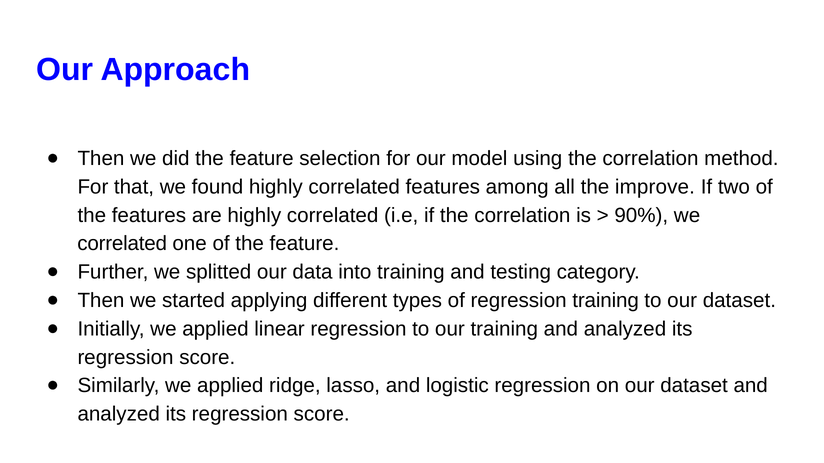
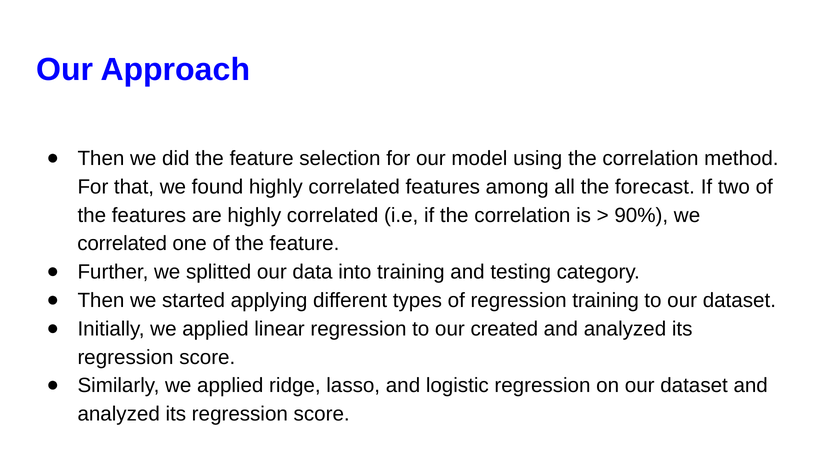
improve: improve -> forecast
our training: training -> created
